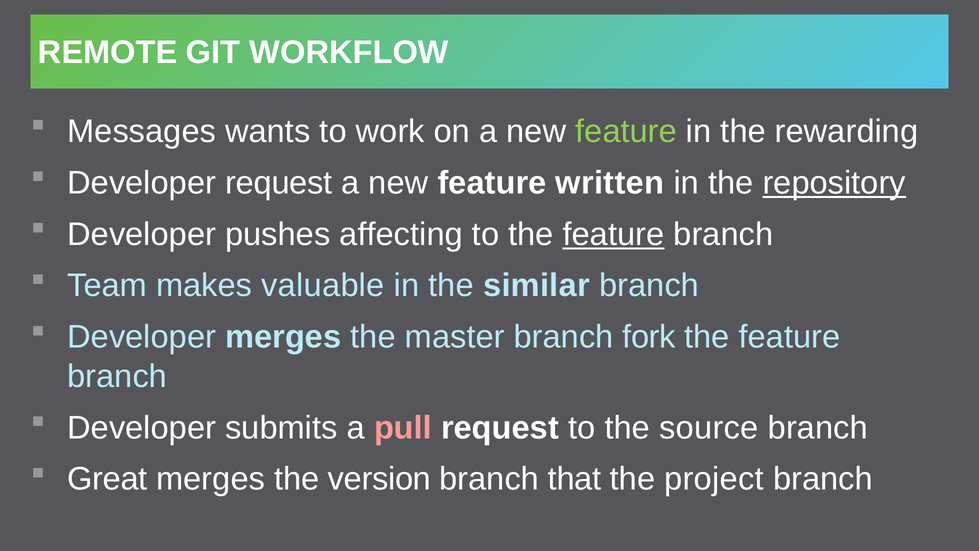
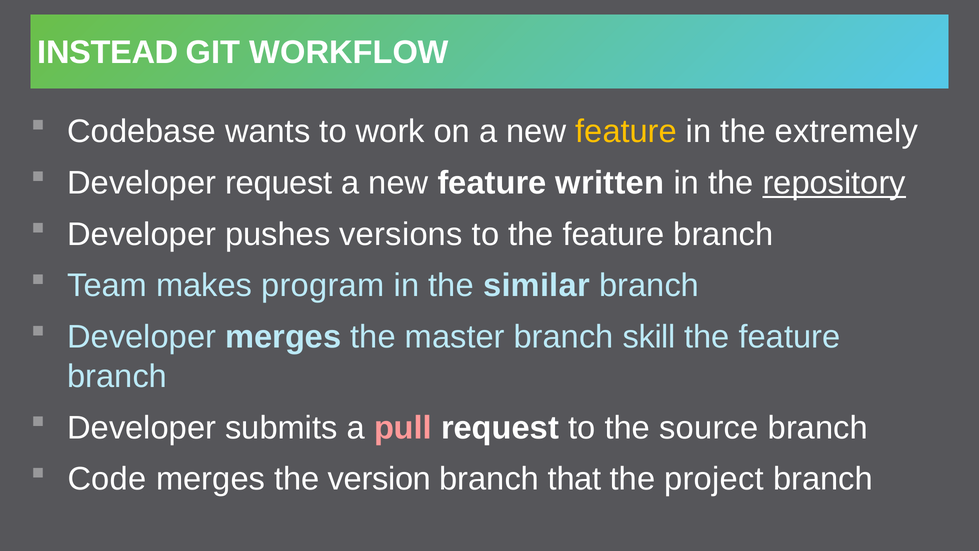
REMOTE: REMOTE -> INSTEAD
Messages: Messages -> Codebase
feature at (626, 131) colour: light green -> yellow
rewarding: rewarding -> extremely
affecting: affecting -> versions
feature at (614, 234) underline: present -> none
valuable: valuable -> program
fork: fork -> skill
Great: Great -> Code
